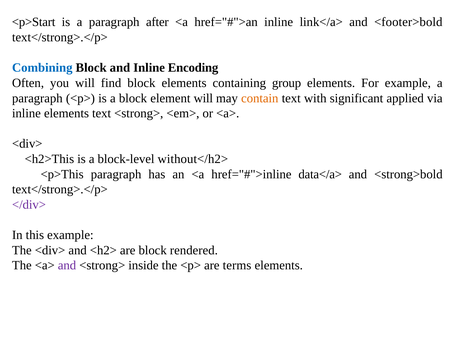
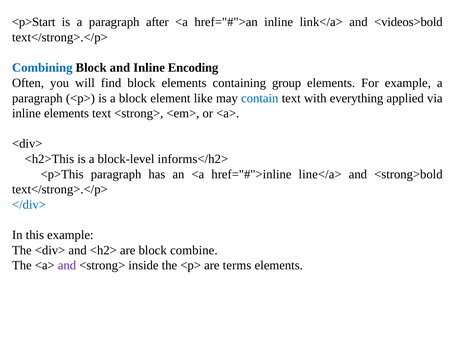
<footer>bold: <footer>bold -> <videos>bold
element will: will -> like
contain colour: orange -> blue
significant: significant -> everything
without</h2>: without</h2> -> informs</h2>
data</a>: data</a> -> line</a>
</div> colour: purple -> blue
rendered: rendered -> combine
